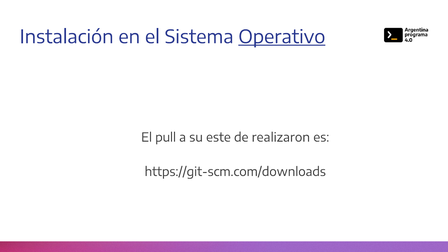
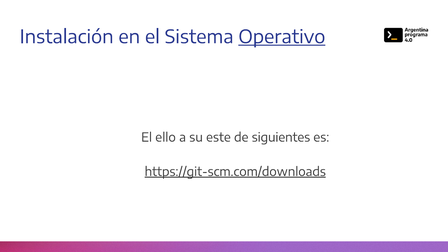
pull: pull -> ello
realizaron: realizaron -> siguientes
https://git-scm.com/downloads underline: none -> present
